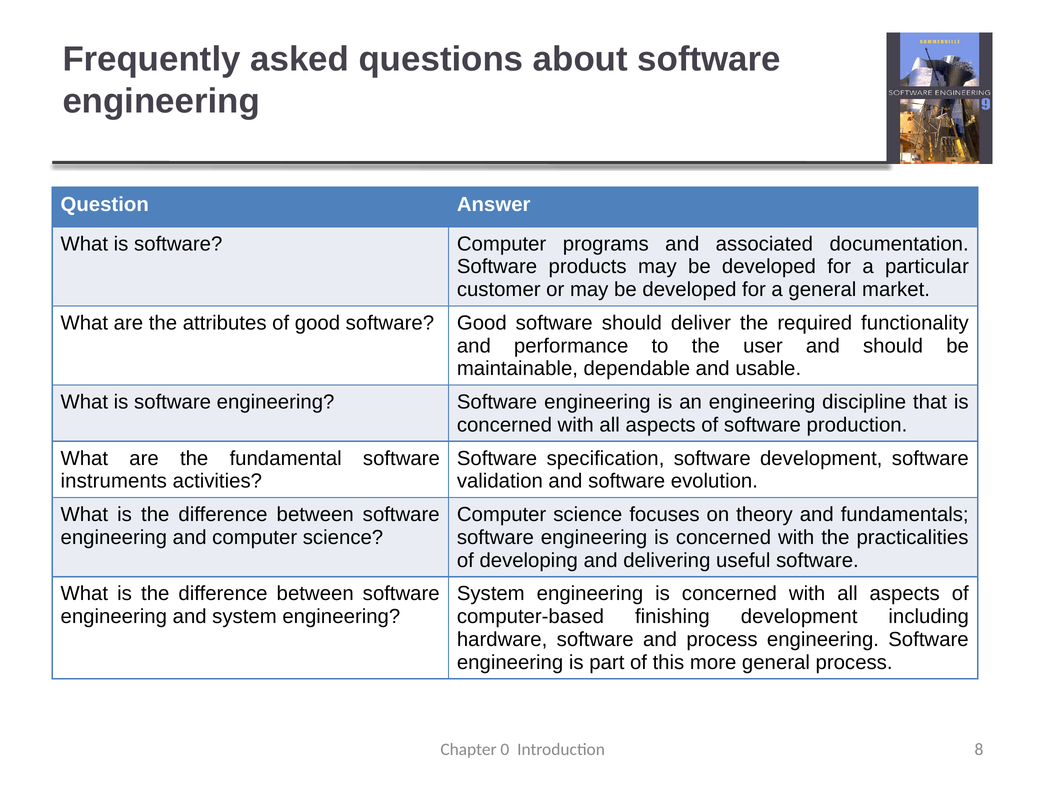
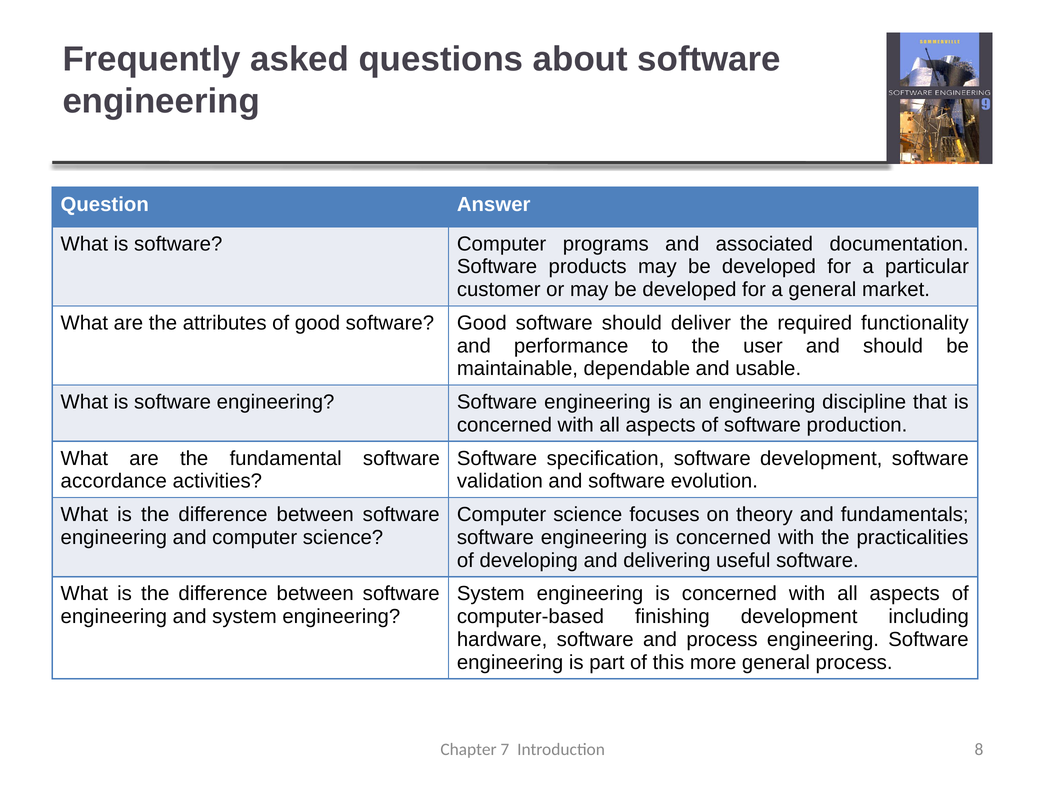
instruments: instruments -> accordance
0: 0 -> 7
